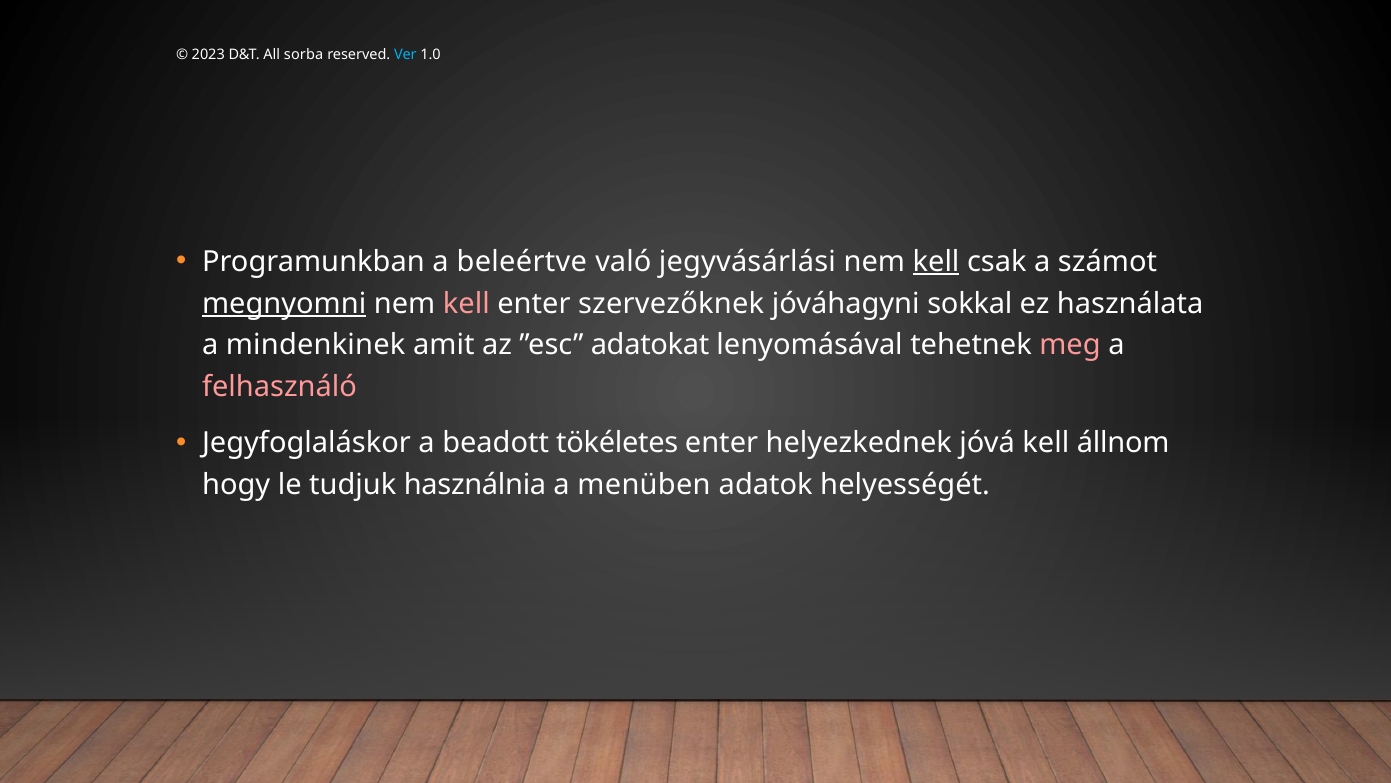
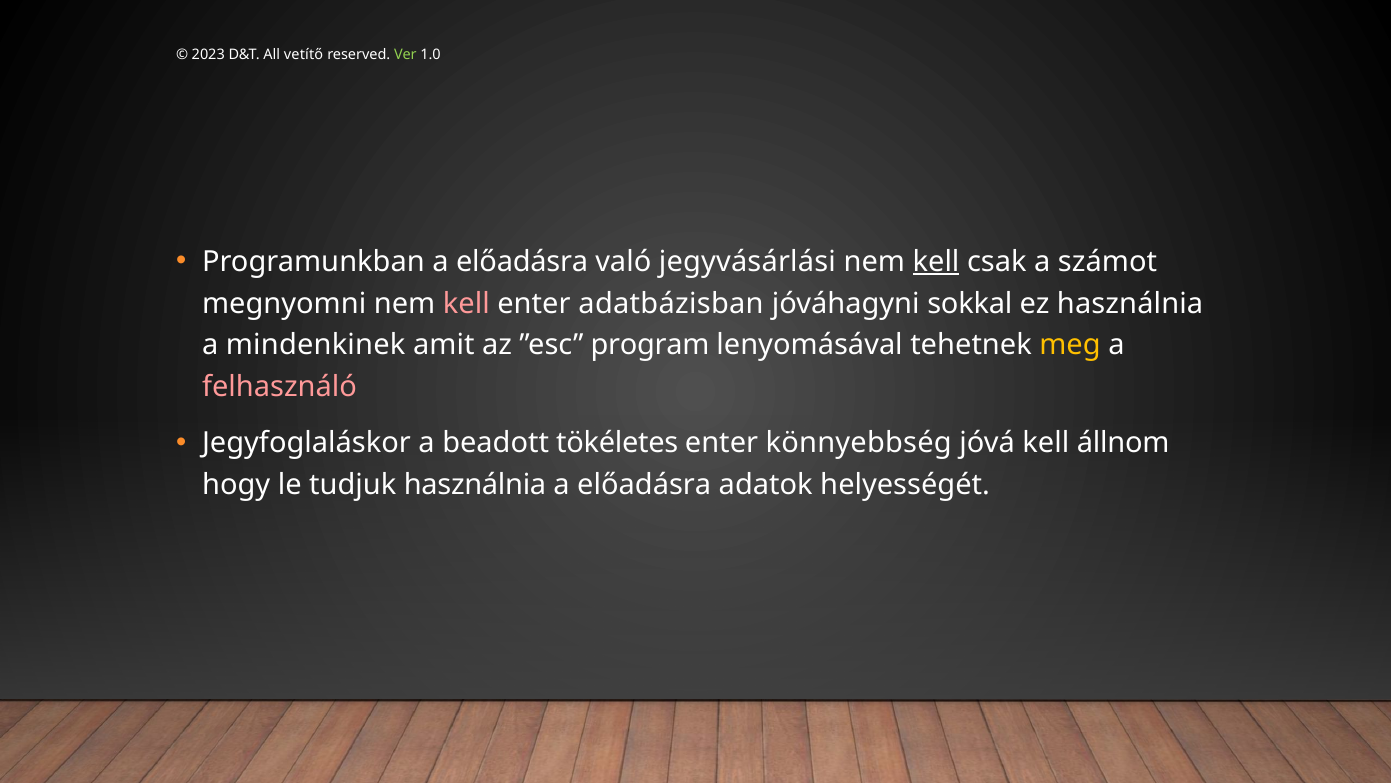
sorba: sorba -> vetítő
Ver colour: light blue -> light green
Programunkban a beleértve: beleértve -> előadásra
megnyomni underline: present -> none
szervezőknek: szervezőknek -> adatbázisban
ez használata: használata -> használnia
adatokat: adatokat -> program
meg colour: pink -> yellow
helyezkednek: helyezkednek -> könnyebbség
menüben at (644, 485): menüben -> előadásra
